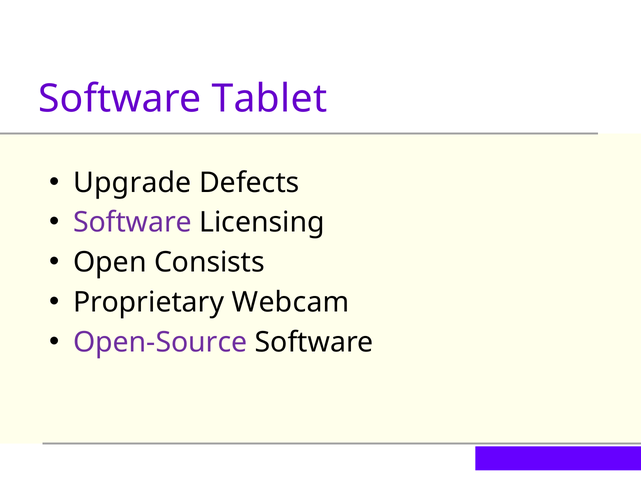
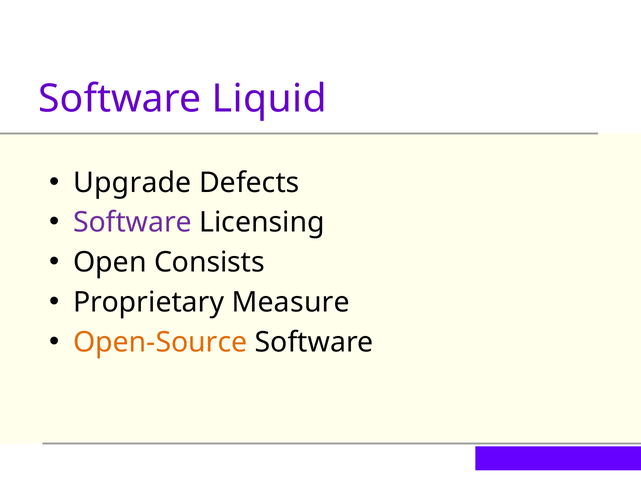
Tablet: Tablet -> Liquid
Webcam: Webcam -> Measure
Open-Source colour: purple -> orange
